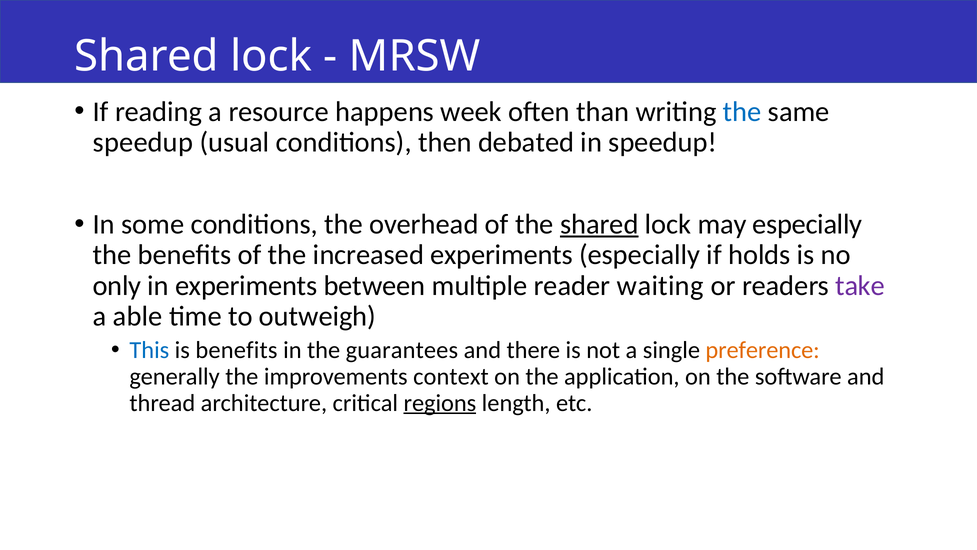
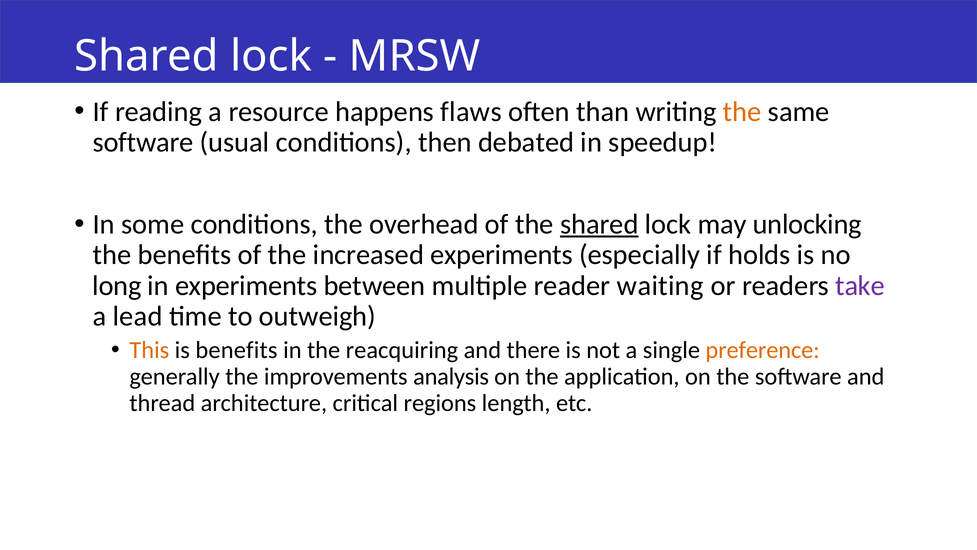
week: week -> flaws
the at (742, 112) colour: blue -> orange
speedup at (143, 142): speedup -> software
may especially: especially -> unlocking
only: only -> long
able: able -> lead
This colour: blue -> orange
guarantees: guarantees -> reacquiring
context: context -> analysis
regions underline: present -> none
